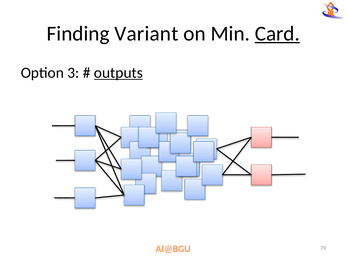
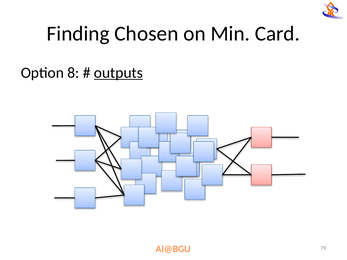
Variant: Variant -> Chosen
Card underline: present -> none
3: 3 -> 8
